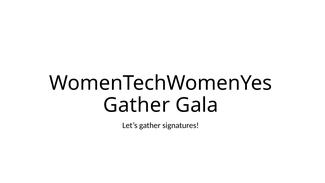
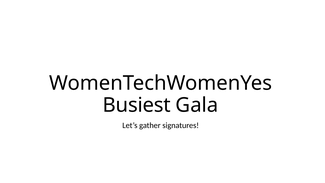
Gather at (136, 105): Gather -> Busiest
